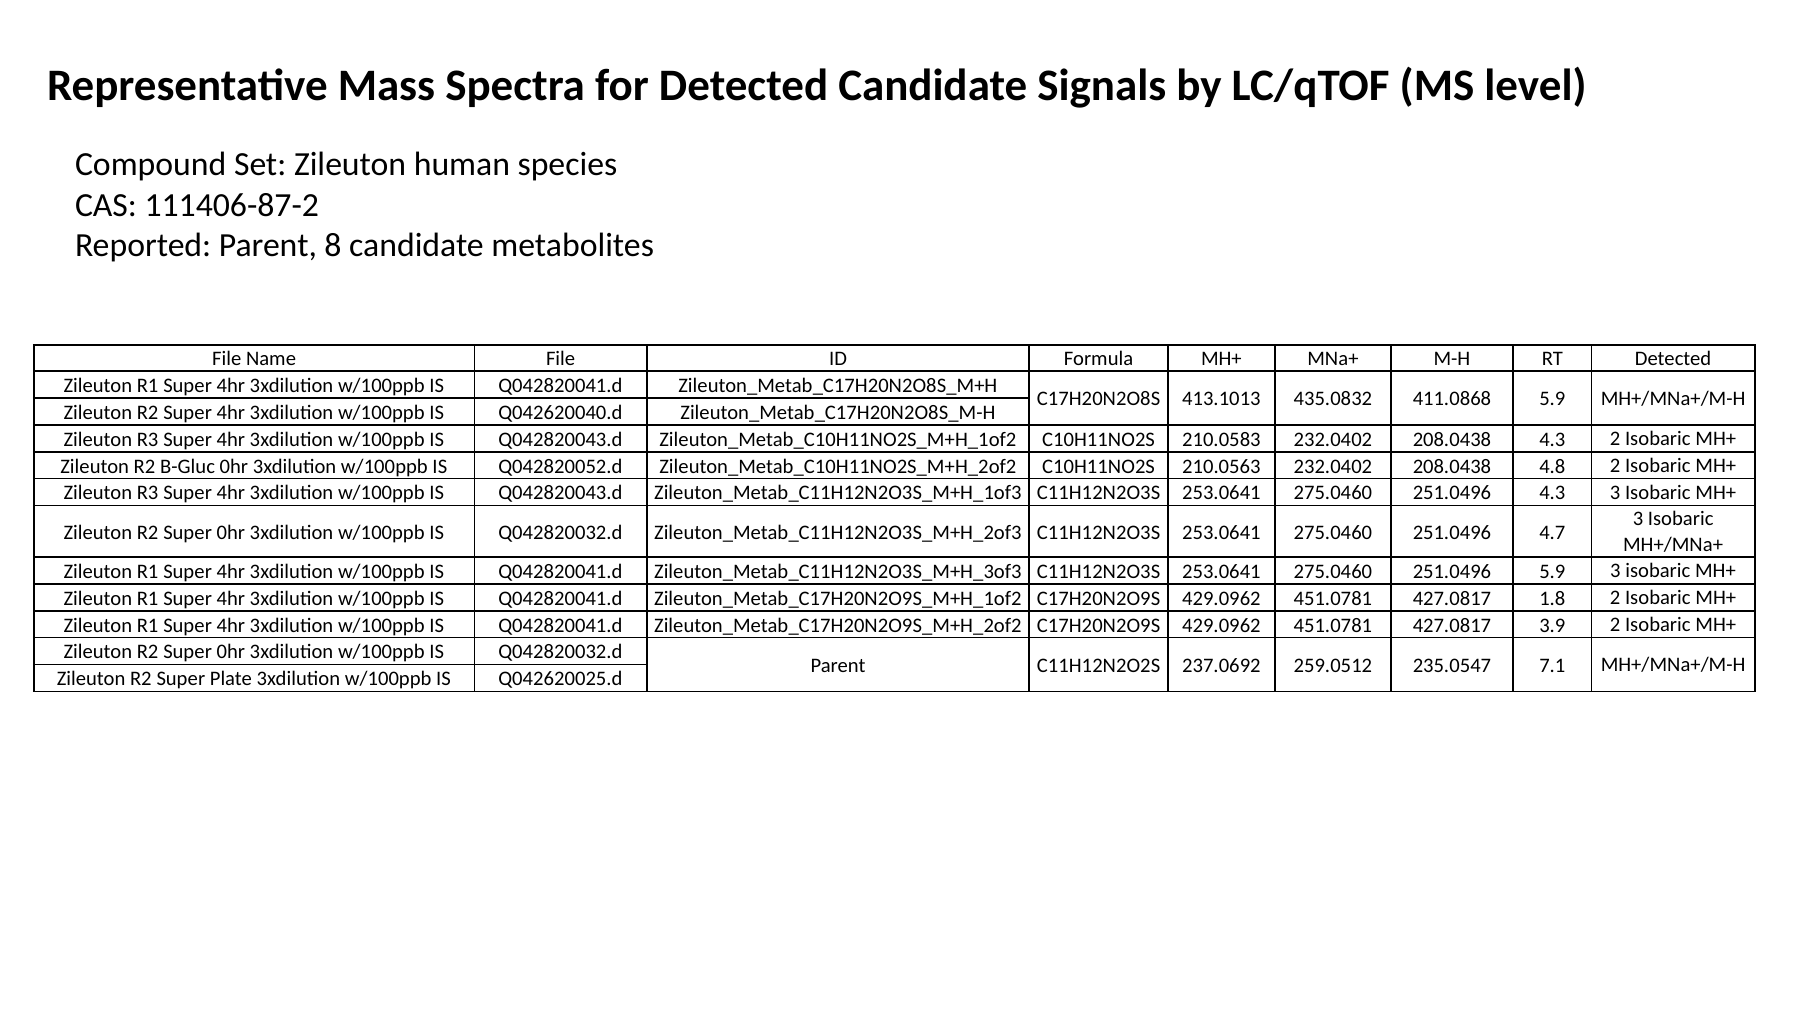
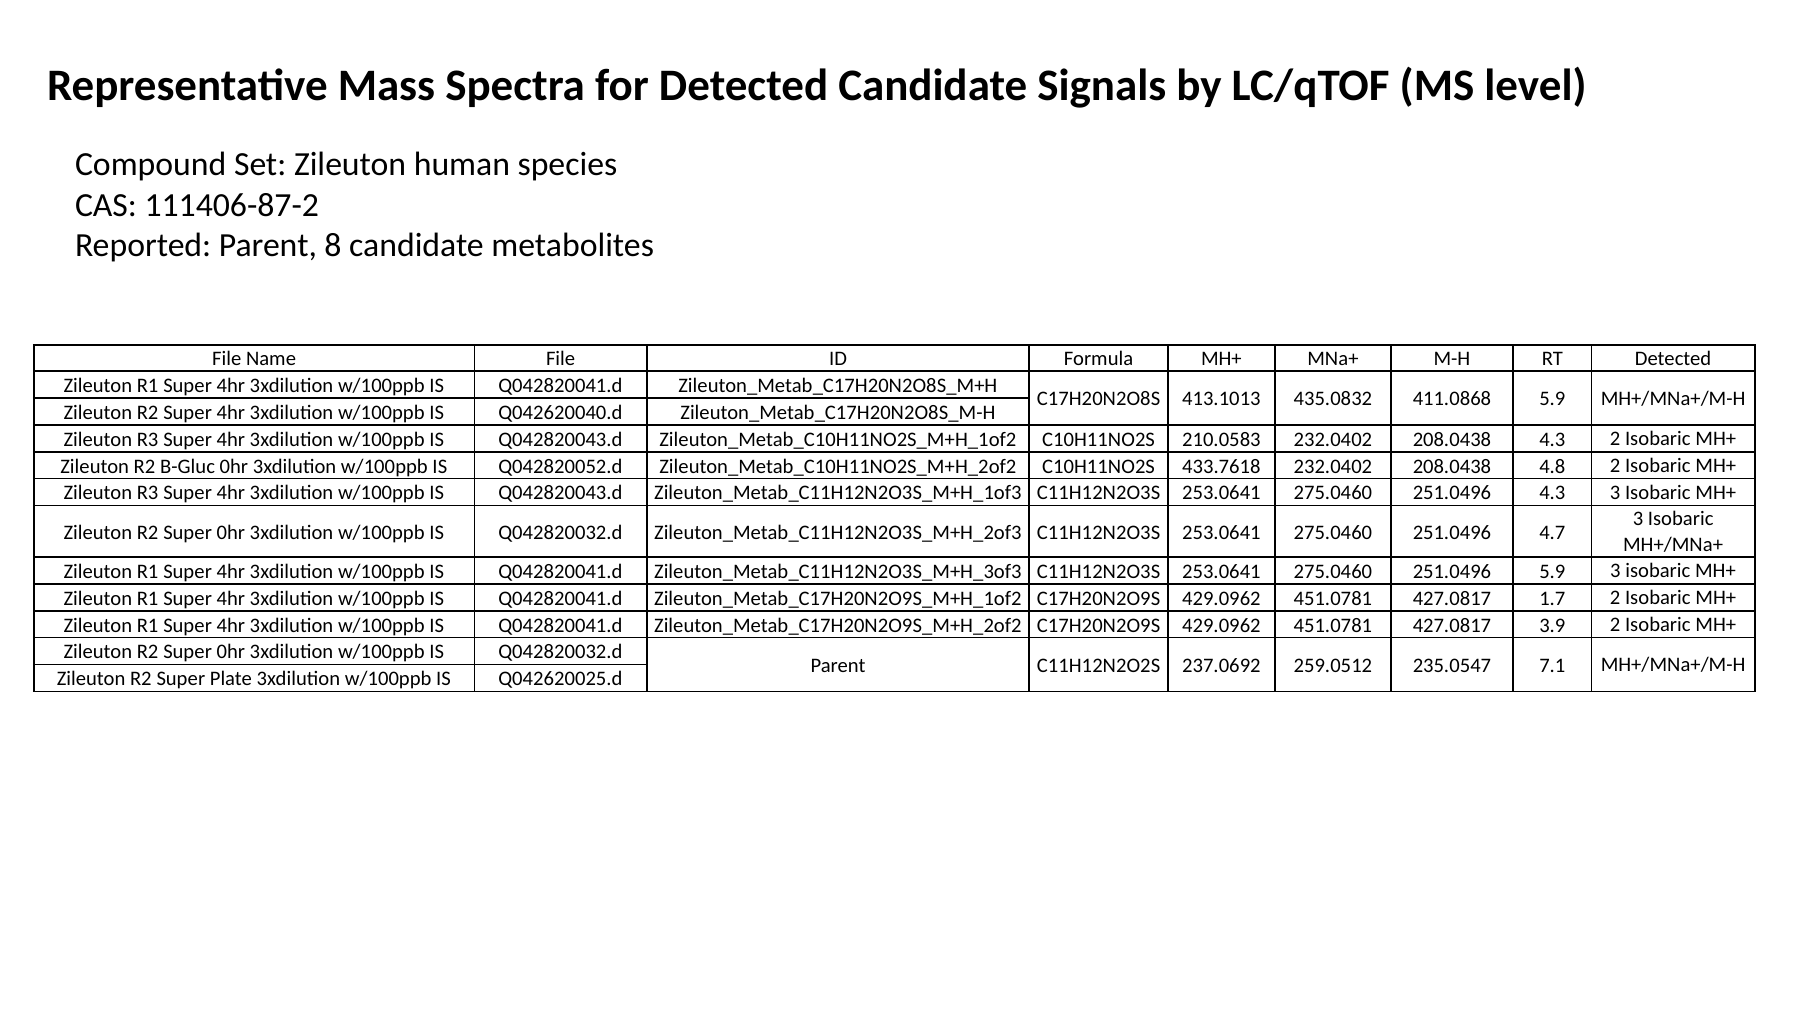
210.0563: 210.0563 -> 433.7618
1.8: 1.8 -> 1.7
